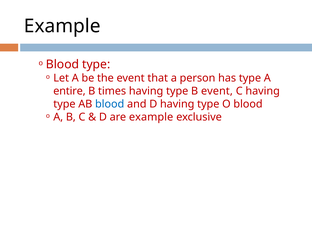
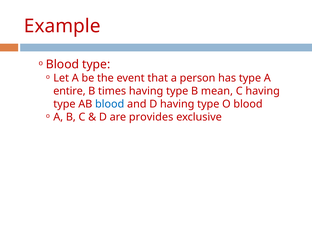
Example at (62, 26) colour: black -> red
B event: event -> mean
are example: example -> provides
